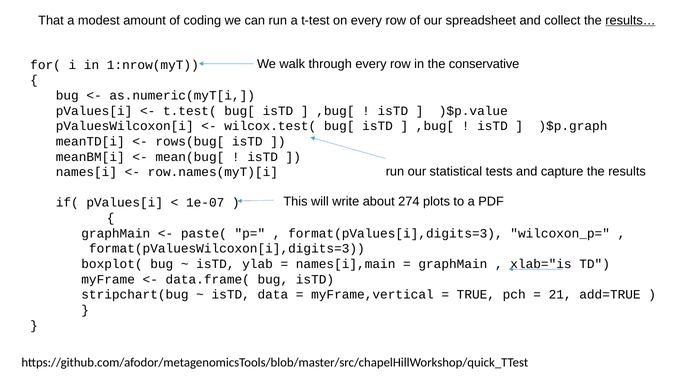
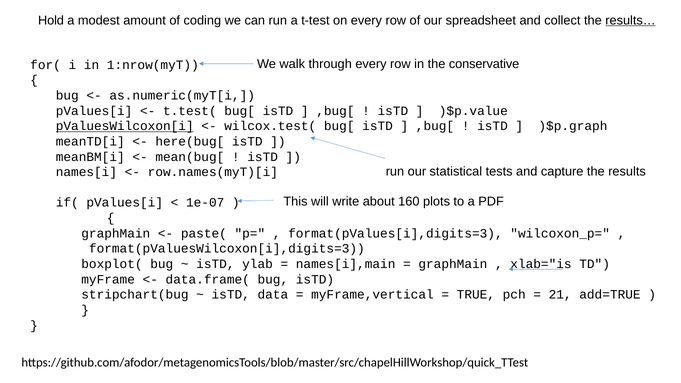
That: That -> Hold
pValuesWilcoxon[i underline: none -> present
rows(bug[: rows(bug[ -> here(bug[
274: 274 -> 160
